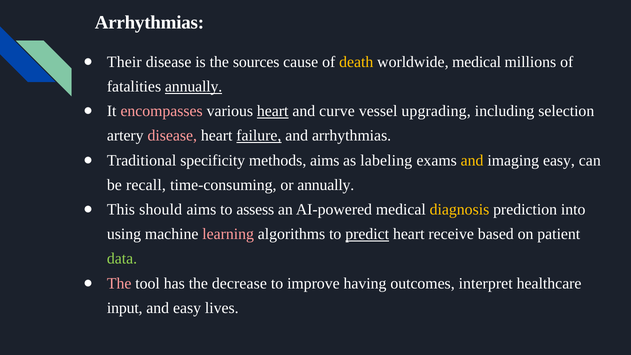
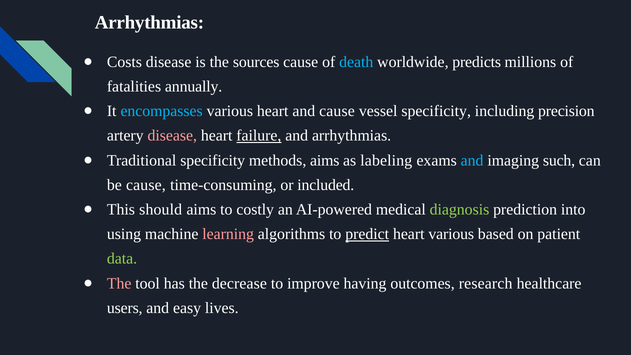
Their: Their -> Costs
death colour: yellow -> light blue
worldwide medical: medical -> predicts
annually at (194, 87) underline: present -> none
encompasses colour: pink -> light blue
heart at (273, 111) underline: present -> none
and curve: curve -> cause
vessel upgrading: upgrading -> specificity
selection: selection -> precision
and at (472, 160) colour: yellow -> light blue
imaging easy: easy -> such
be recall: recall -> cause
or annually: annually -> included
assess: assess -> costly
diagnosis colour: yellow -> light green
heart receive: receive -> various
interpret: interpret -> research
input: input -> users
